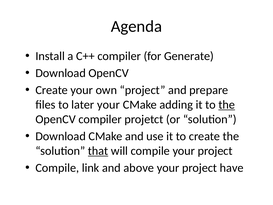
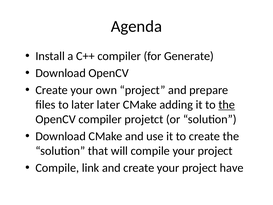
later your: your -> later
that underline: present -> none
and above: above -> create
